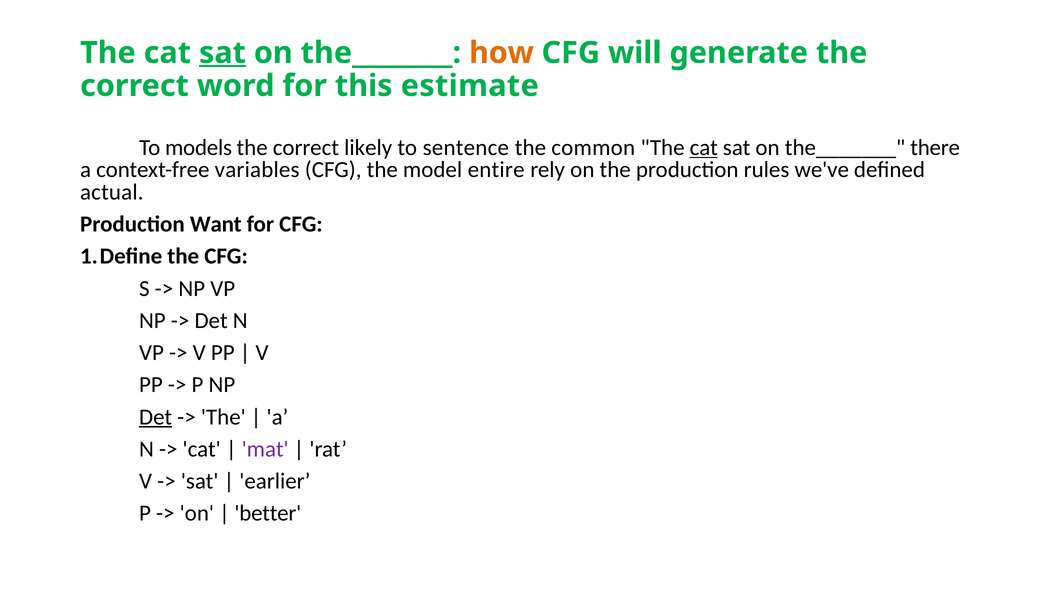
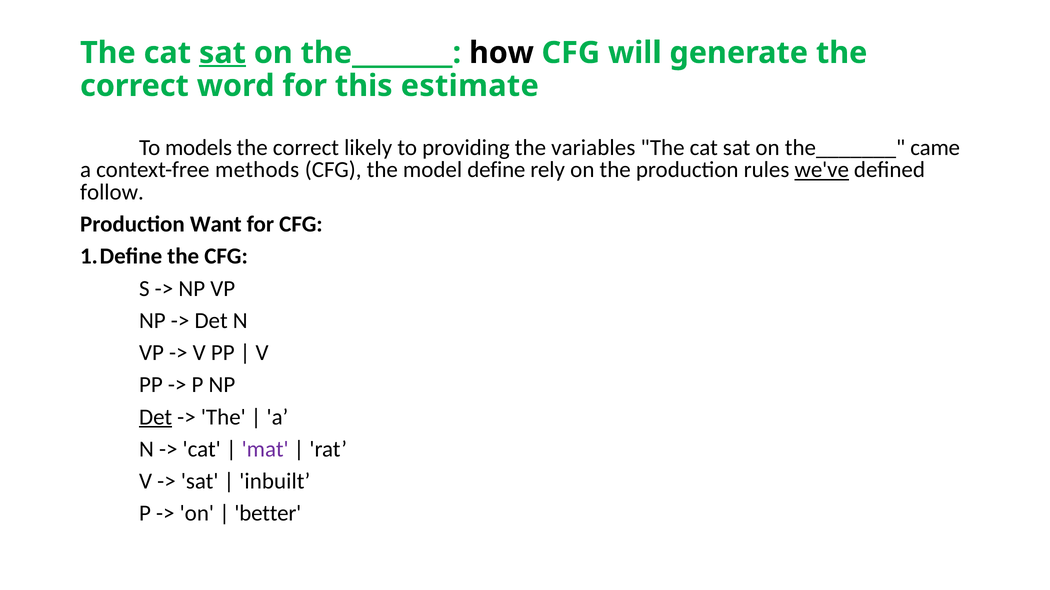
how colour: orange -> black
sentence: sentence -> providing
common: common -> variables
cat at (704, 148) underline: present -> none
there: there -> came
variables: variables -> methods
entire: entire -> define
we've underline: none -> present
actual: actual -> follow
earlier: earlier -> inbuilt
